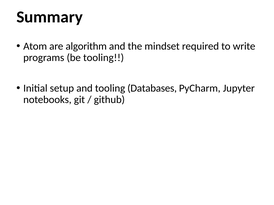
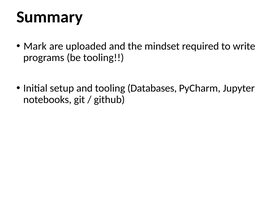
Atom: Atom -> Mark
algorithm: algorithm -> uploaded
